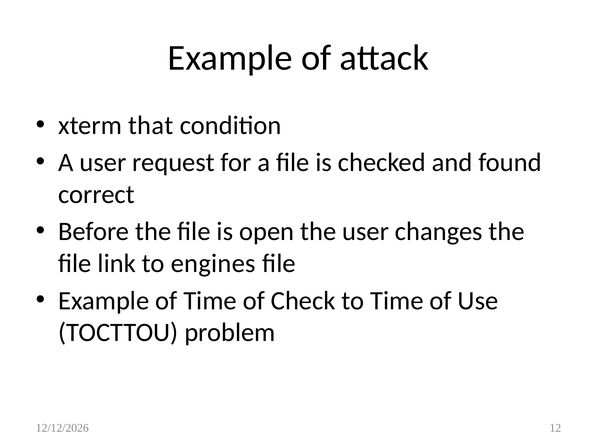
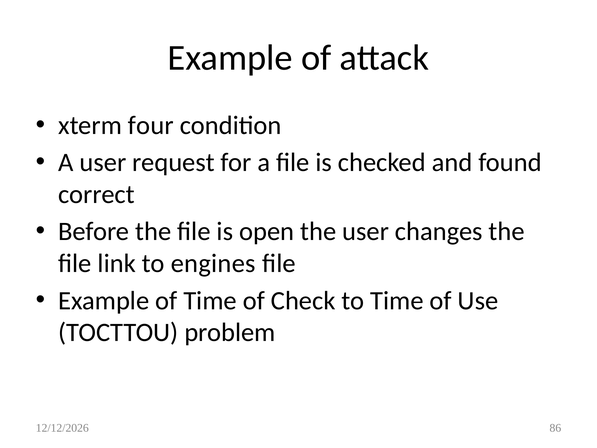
that: that -> four
12: 12 -> 86
